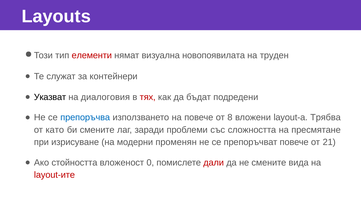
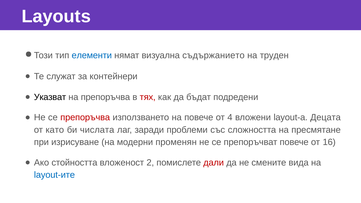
елементи colour: red -> blue
новопоявилата: новопоявилата -> съдържанието
на диалоговия: диалоговия -> препоръчва
препоръчва at (85, 118) colour: blue -> red
8: 8 -> 4
Трябва: Трябва -> Децата
би смените: смените -> числата
21: 21 -> 16
0: 0 -> 2
layout-ите colour: red -> blue
